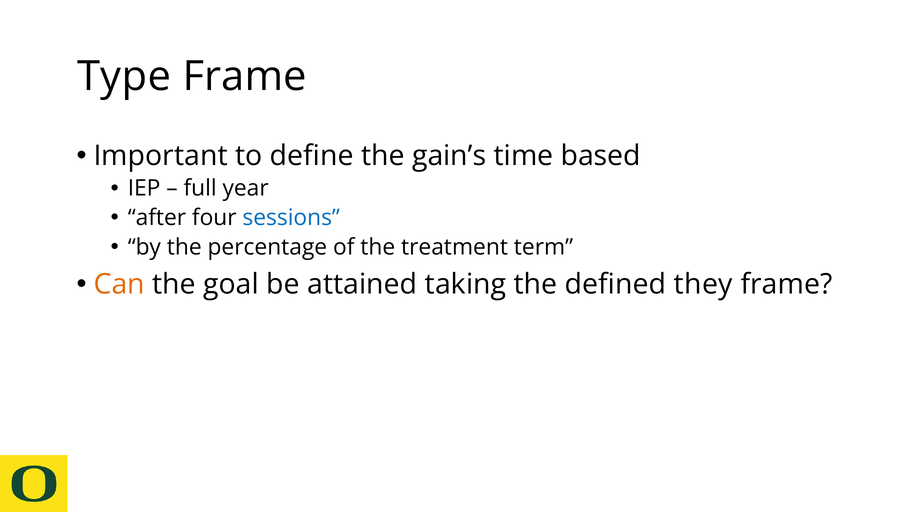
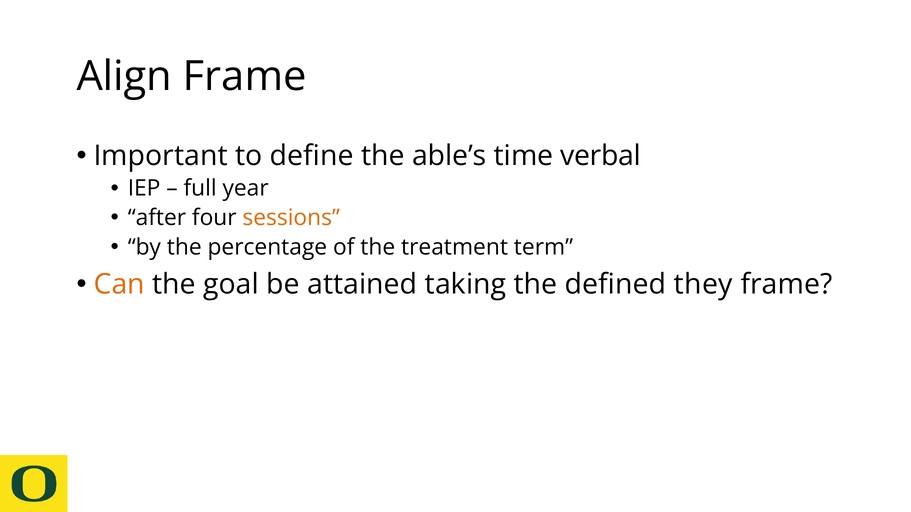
Type: Type -> Align
gain’s: gain’s -> able’s
based: based -> verbal
sessions colour: blue -> orange
